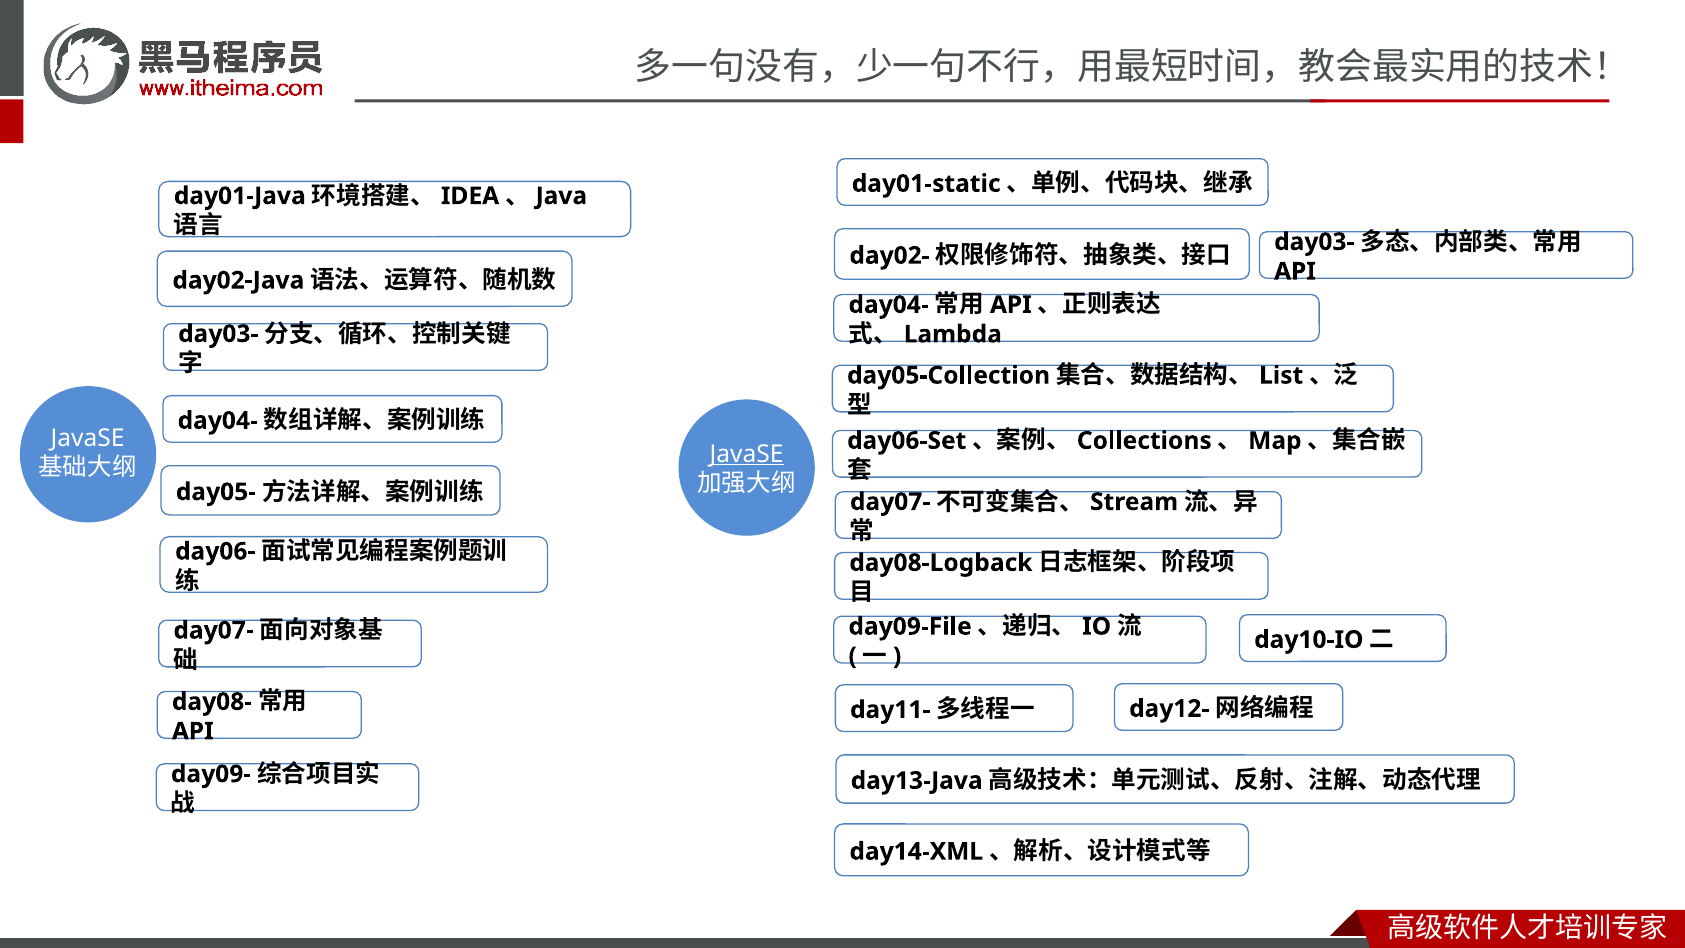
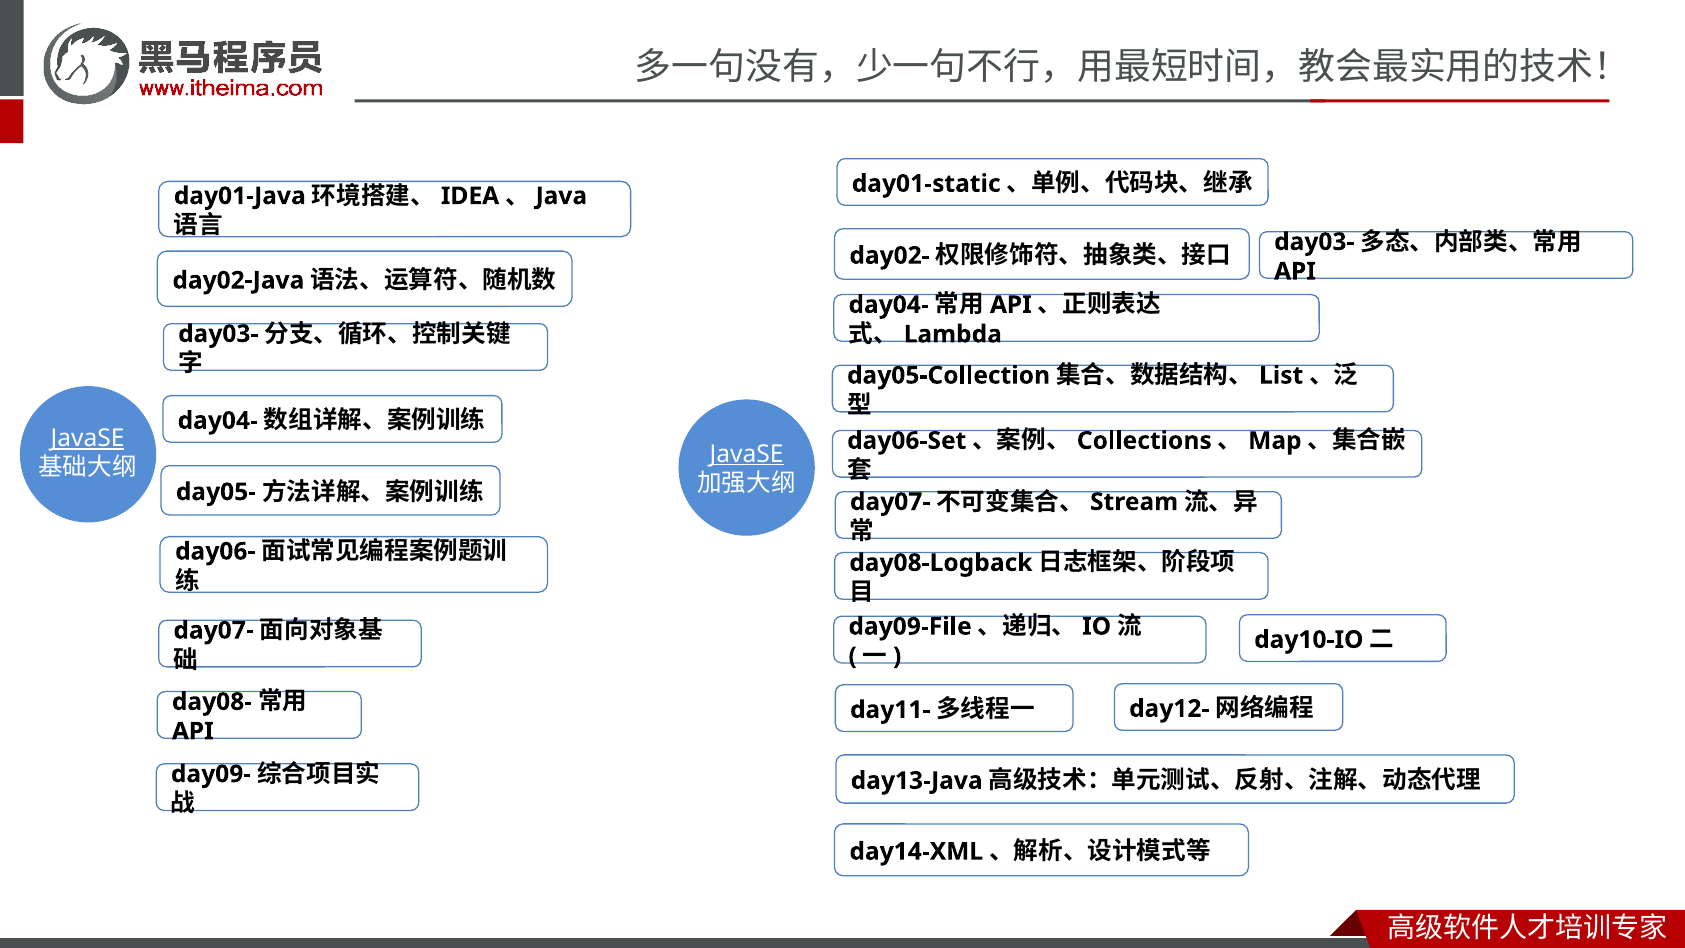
JavaSE at (88, 438) underline: none -> present
